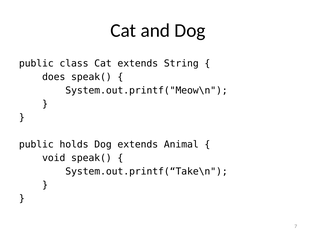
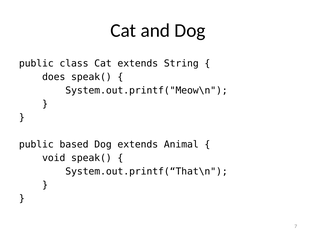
holds: holds -> based
System.out.printf(“Take\n: System.out.printf(“Take\n -> System.out.printf(“That\n
